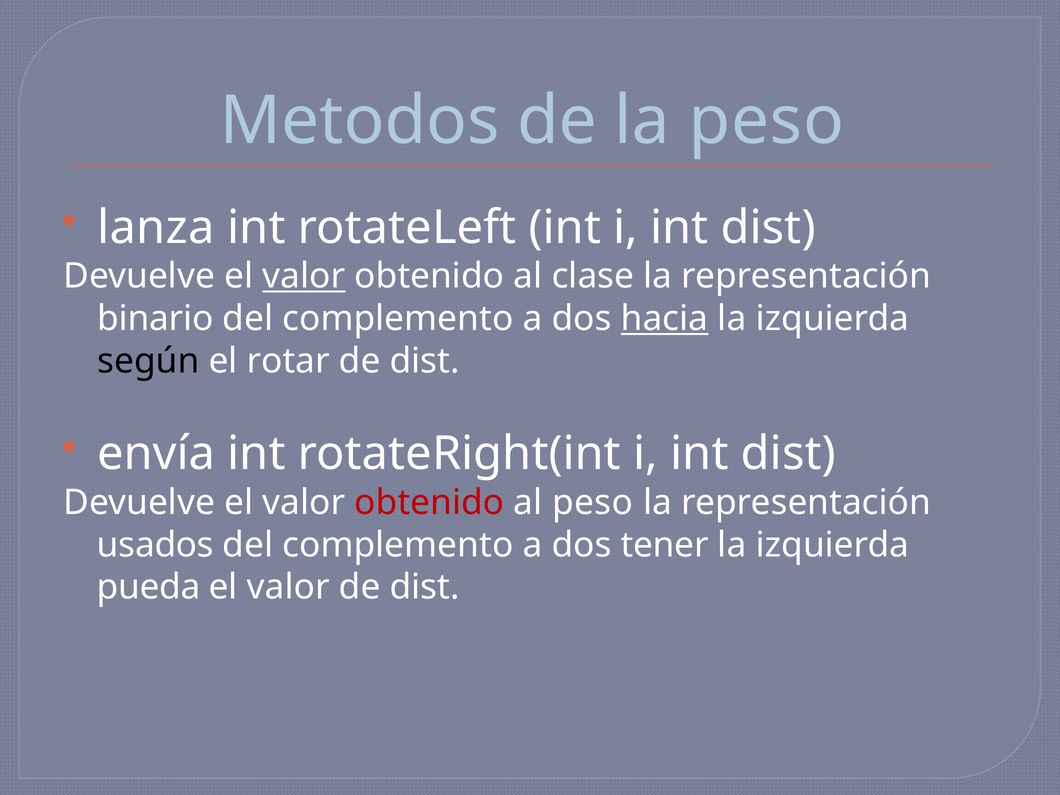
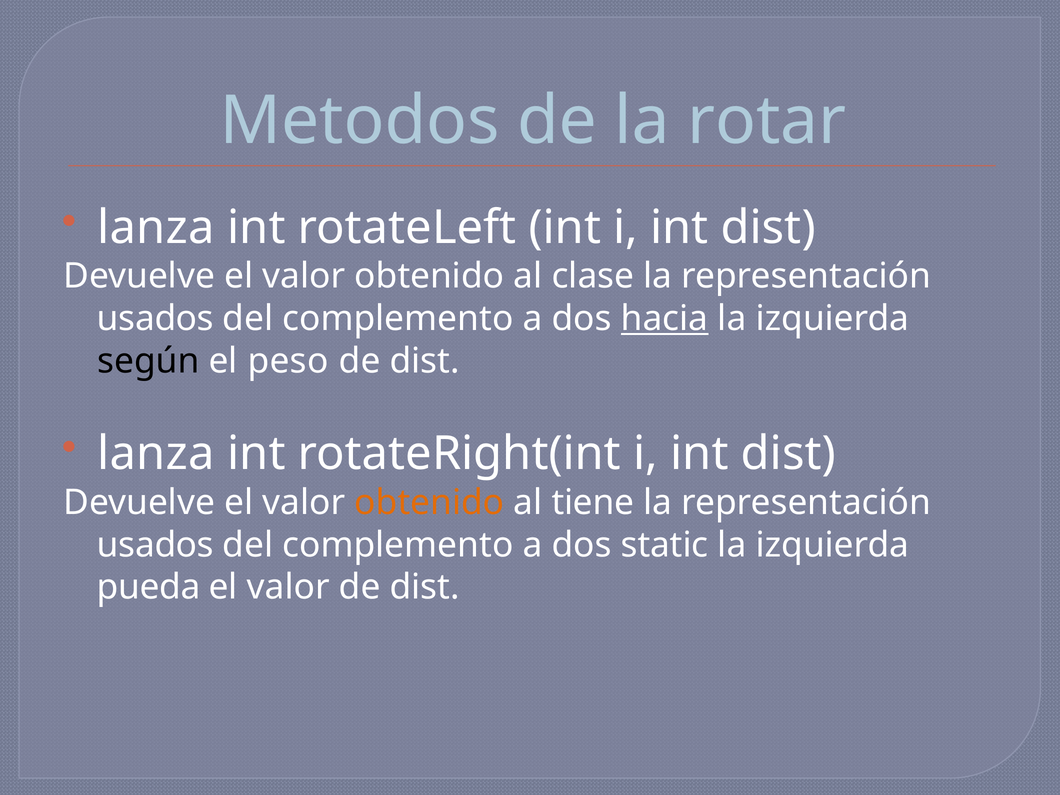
la peso: peso -> rotar
valor at (304, 276) underline: present -> none
binario at (155, 319): binario -> usados
rotar: rotar -> peso
envía at (156, 454): envía -> lanza
obtenido at (429, 502) colour: red -> orange
al peso: peso -> tiene
tener: tener -> static
